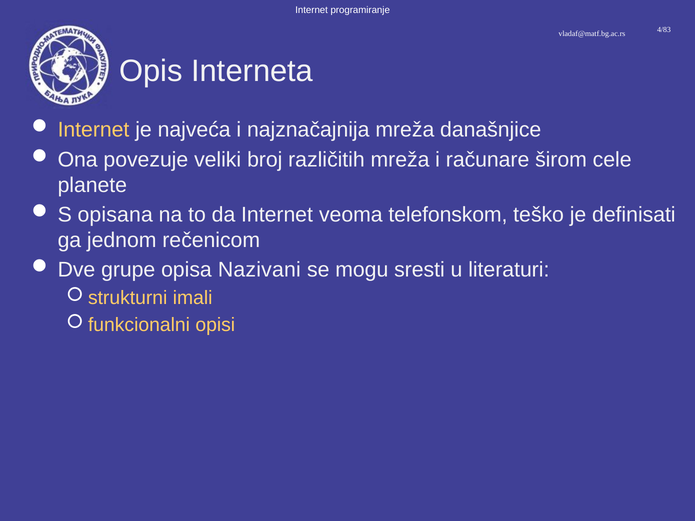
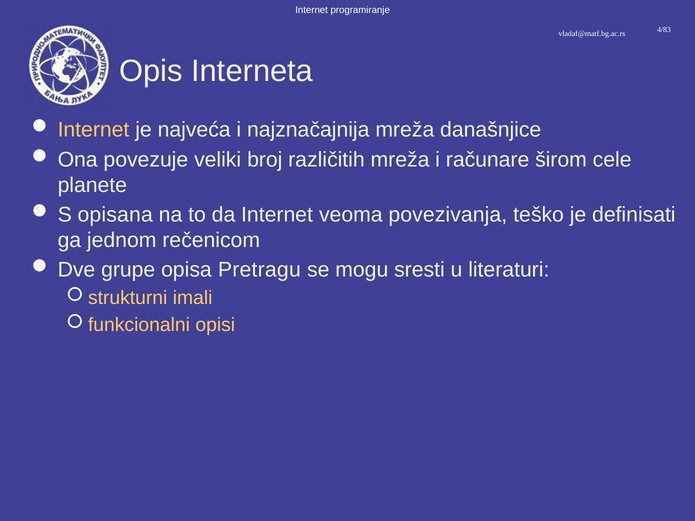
telefonskom: telefonskom -> povezivanja
Nazivani: Nazivani -> Pretragu
